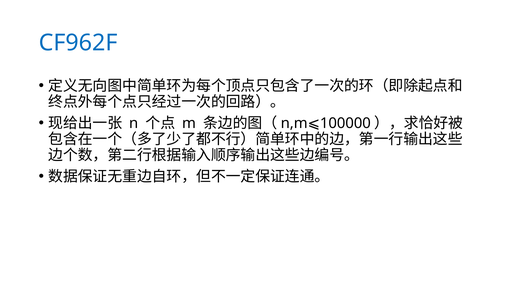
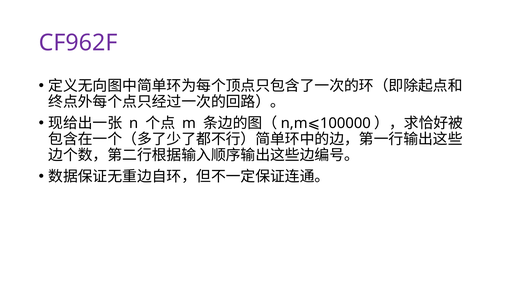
CF962F colour: blue -> purple
